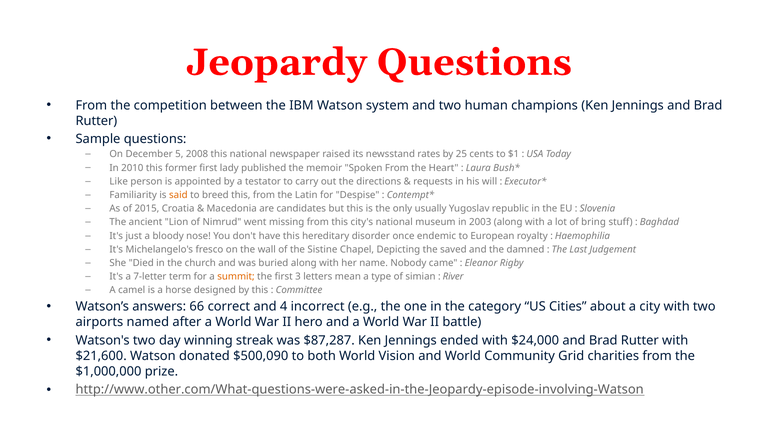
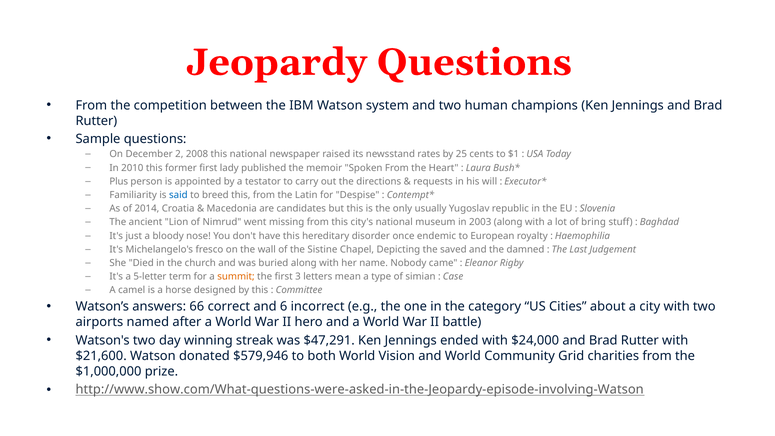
5: 5 -> 2
Like: Like -> Plus
said colour: orange -> blue
2015: 2015 -> 2014
7-letter: 7-letter -> 5-letter
River: River -> Case
4: 4 -> 6
$87,287: $87,287 -> $47,291
$500,090: $500,090 -> $579,946
http://www.other.com/What-questions-were-asked-in-the-Jeopardy-episode-involving-Watson: http://www.other.com/What-questions-were-asked-in-the-Jeopardy-episode-involving-Watson -> http://www.show.com/What-questions-were-asked-in-the-Jeopardy-episode-involving-Watson
